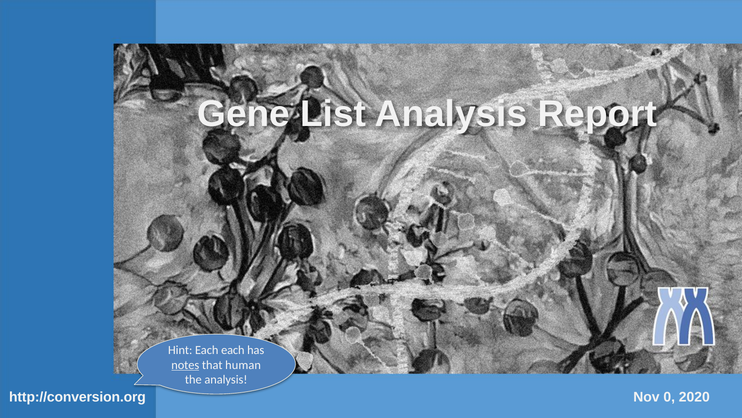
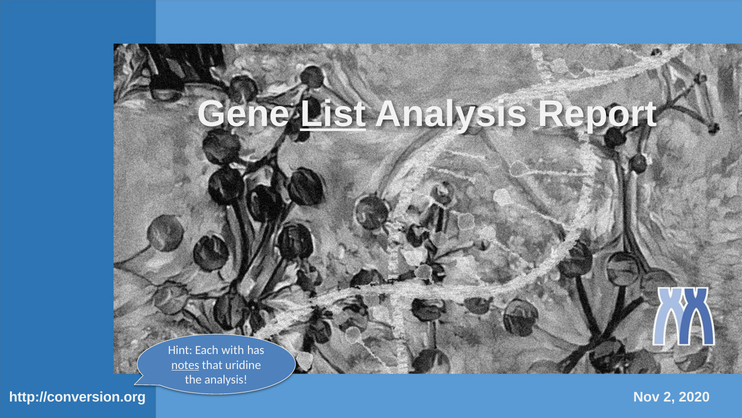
List underline: none -> present
Each each: each -> with
human: human -> uridine
0: 0 -> 2
